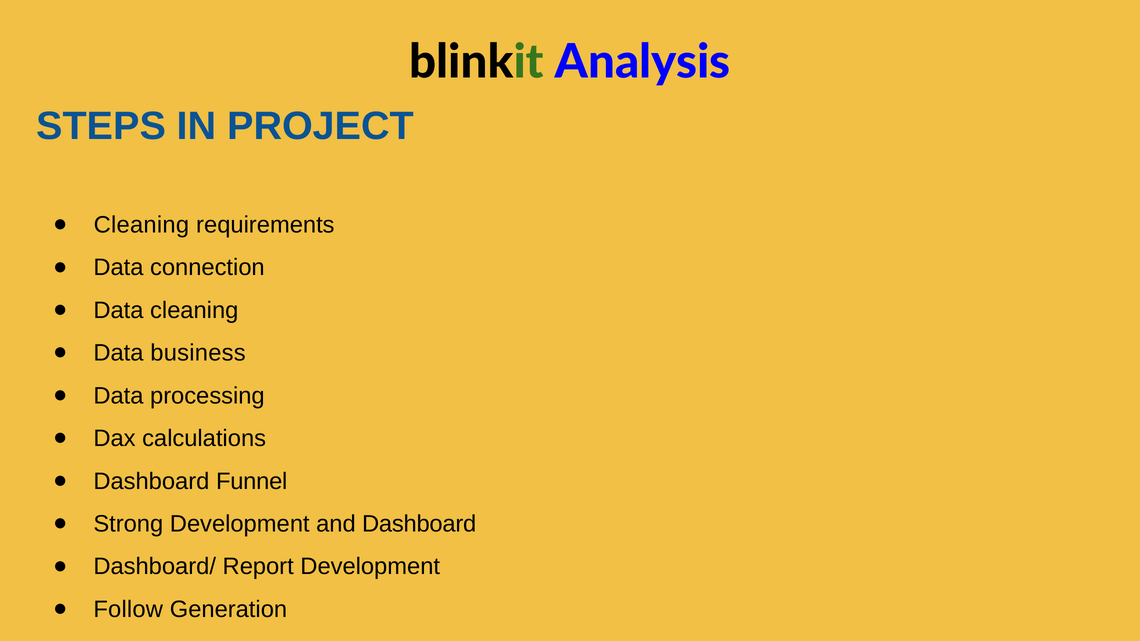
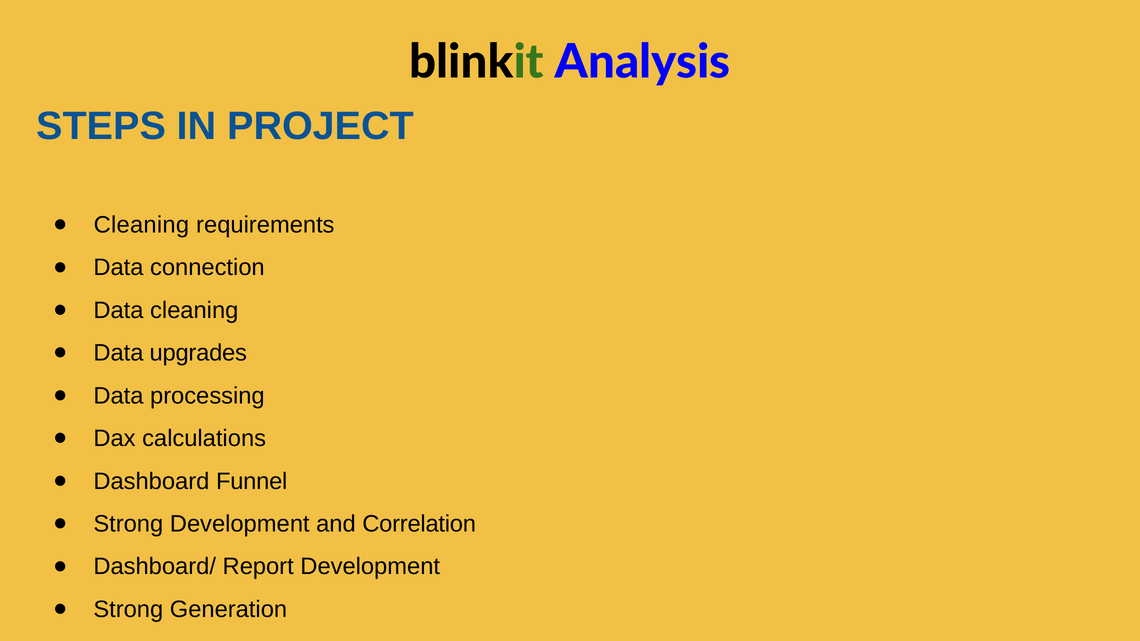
business: business -> upgrades
and Dashboard: Dashboard -> Correlation
Follow at (128, 610): Follow -> Strong
